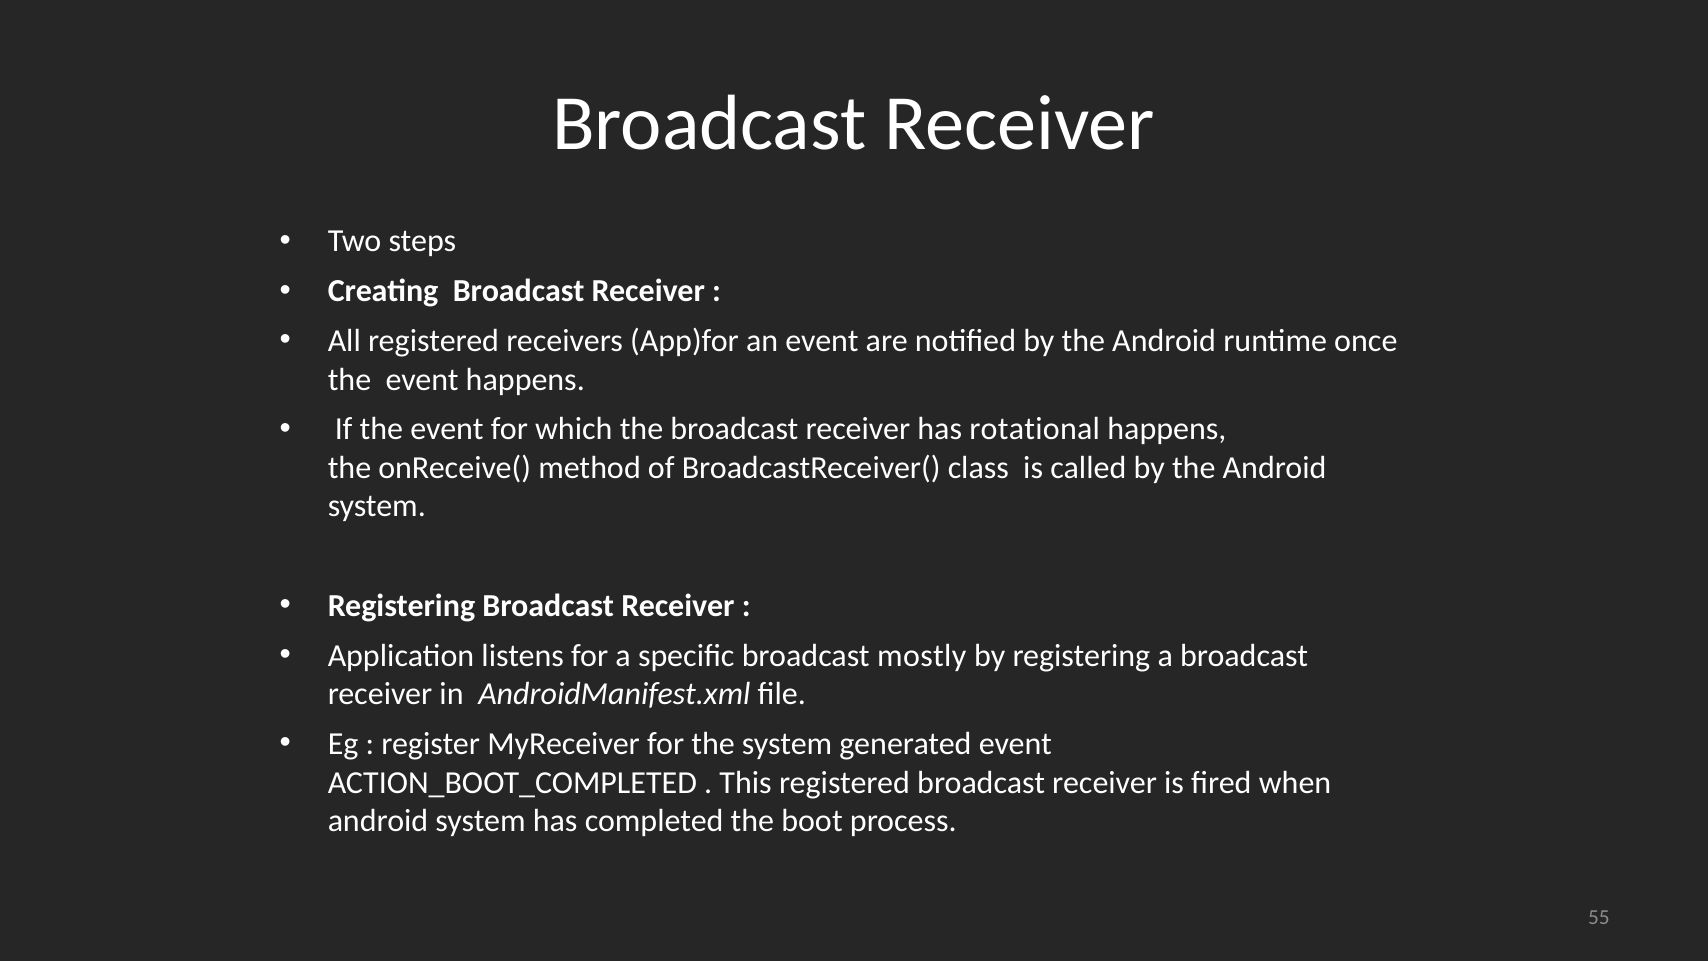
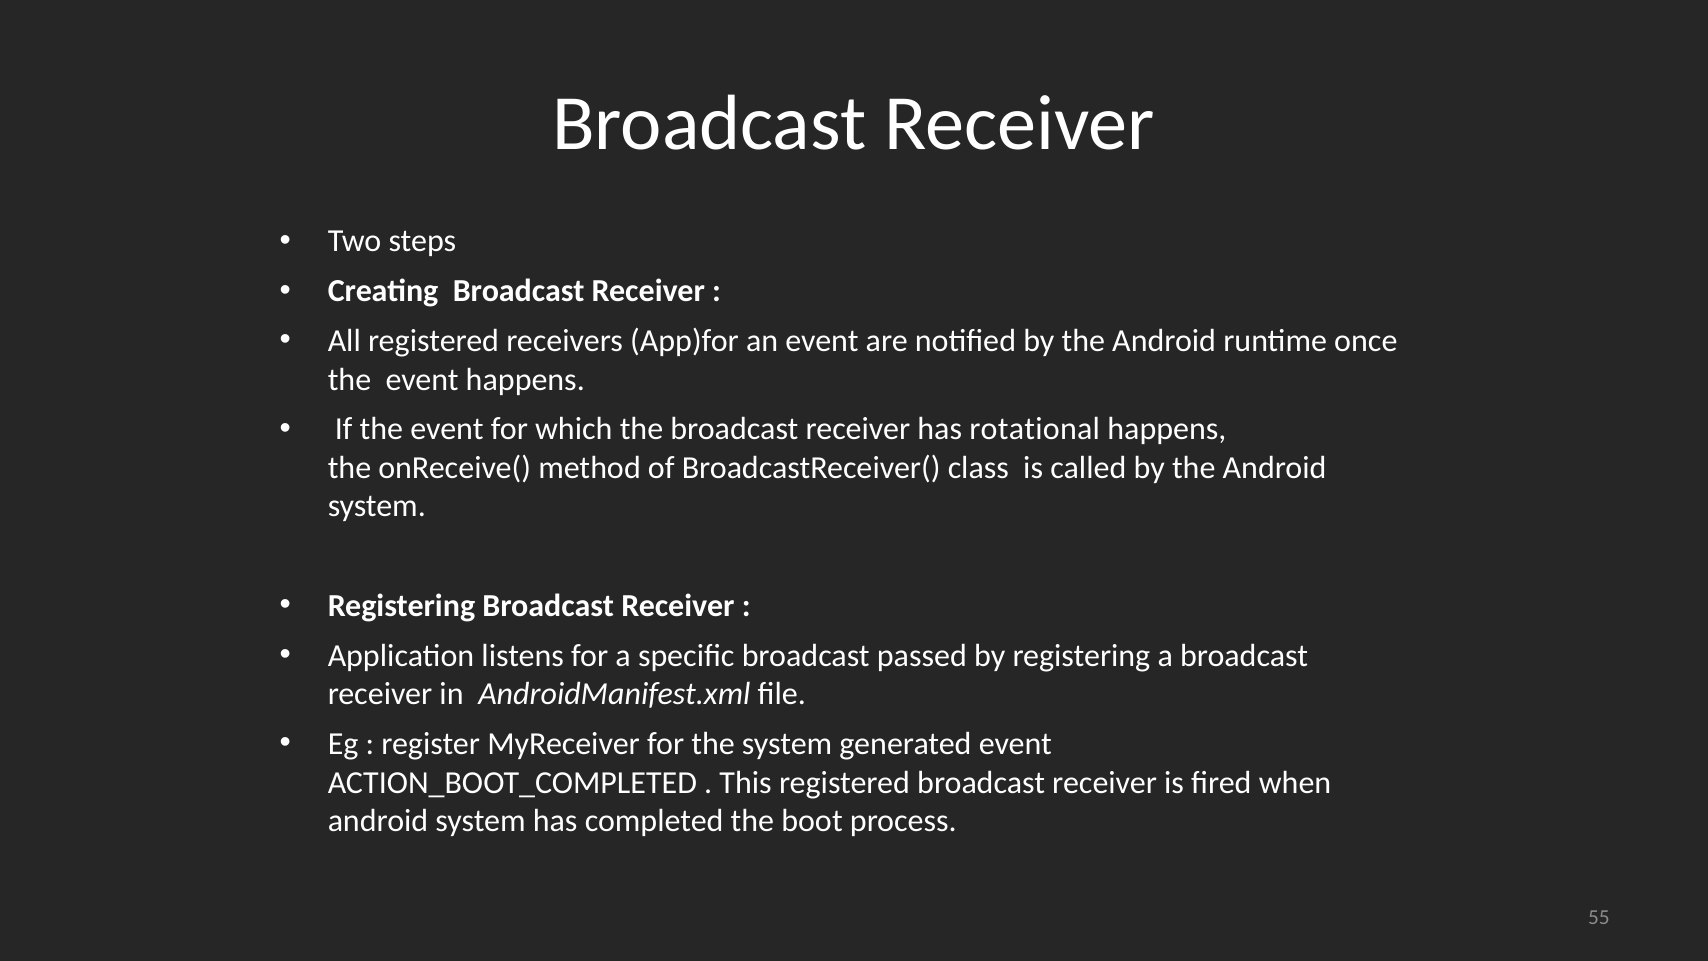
mostly: mostly -> passed
